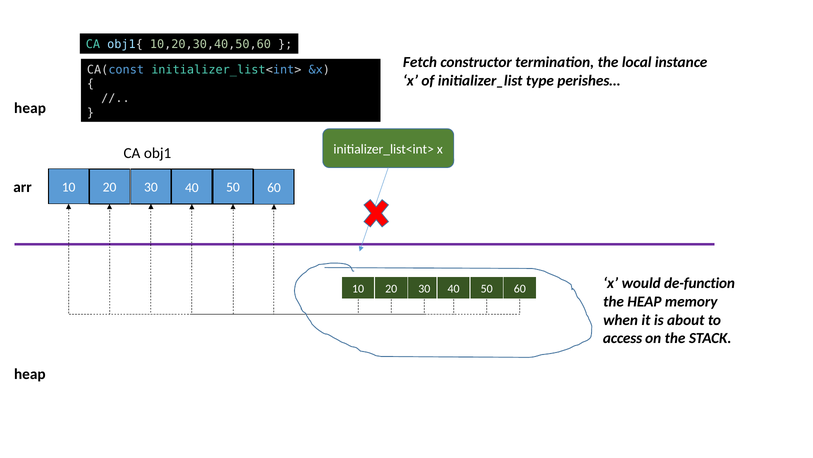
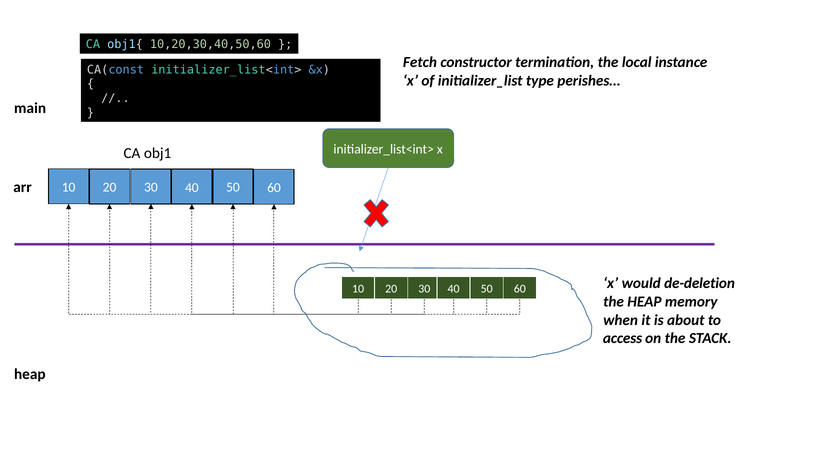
heap at (30, 108): heap -> main
de-function: de-function -> de-deletion
